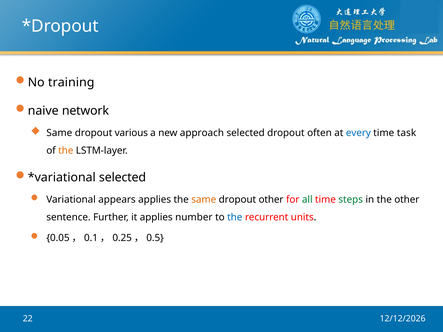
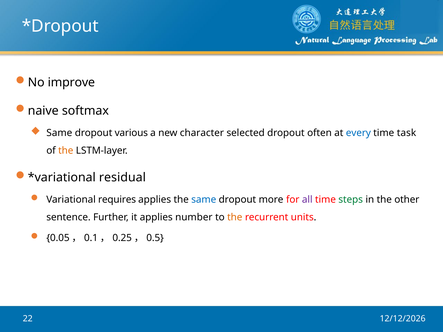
training: training -> improve
network: network -> softmax
approach: approach -> character
selected at (123, 178): selected -> residual
appears: appears -> requires
same at (204, 200) colour: orange -> blue
dropout other: other -> more
all colour: green -> purple
the at (235, 217) colour: blue -> orange
